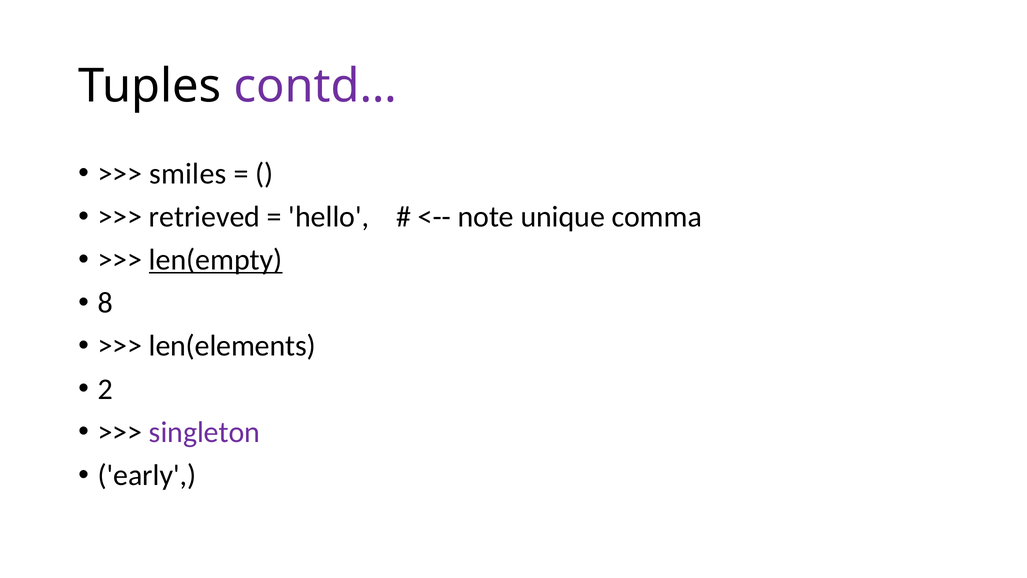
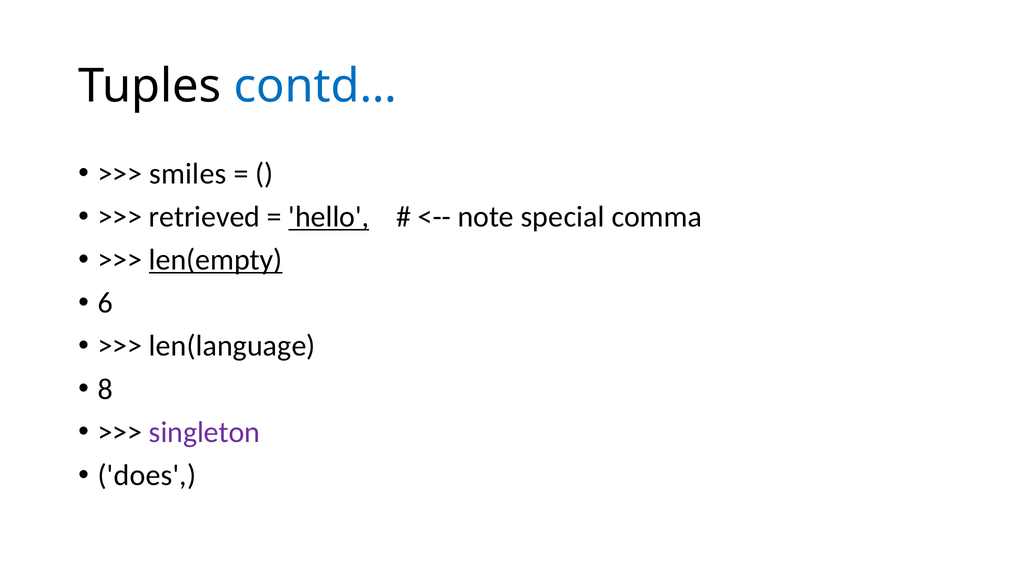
contd… colour: purple -> blue
hello underline: none -> present
unique: unique -> special
8: 8 -> 6
len(elements: len(elements -> len(language
2: 2 -> 8
early: early -> does
